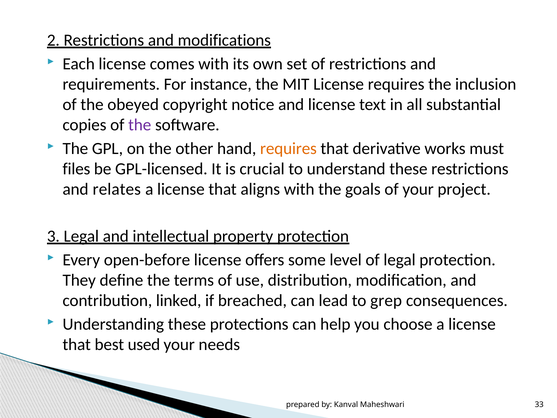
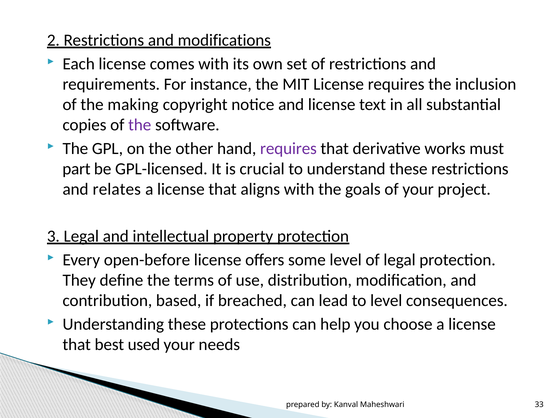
obeyed: obeyed -> making
requires at (288, 148) colour: orange -> purple
files: files -> part
linked: linked -> based
to grep: grep -> level
